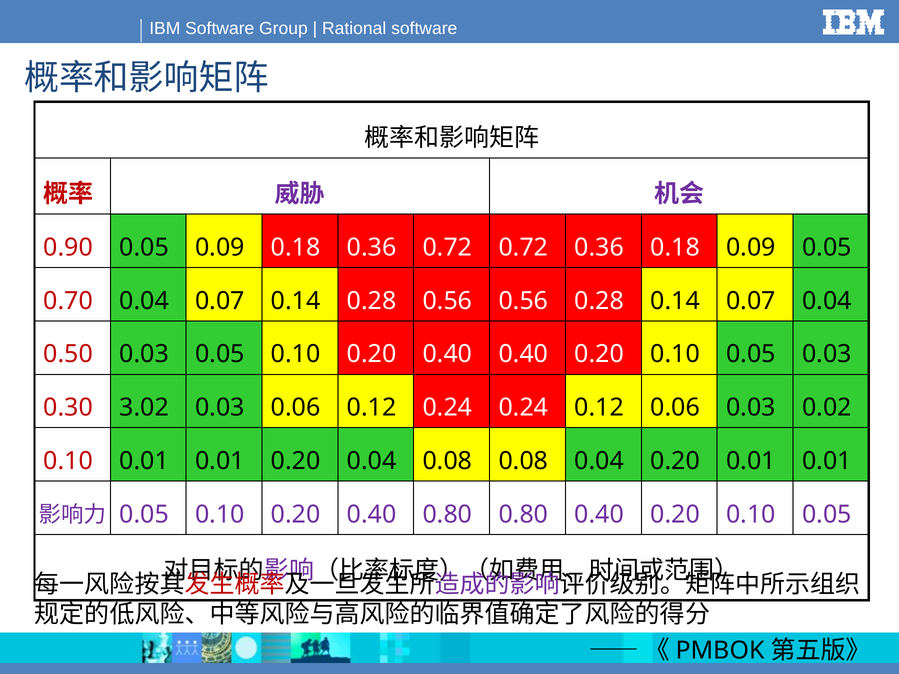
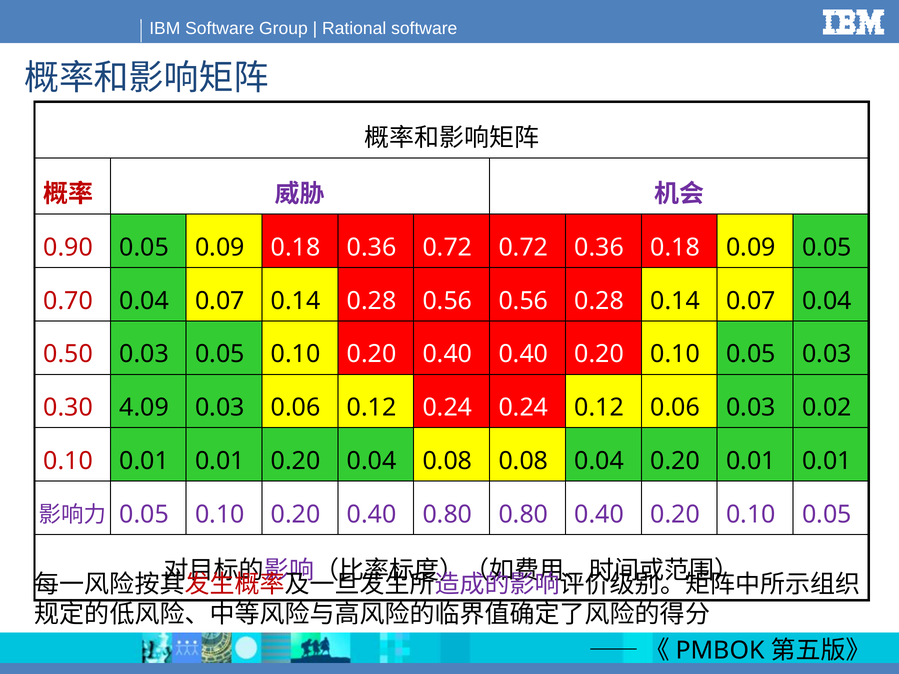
3.02: 3.02 -> 4.09
